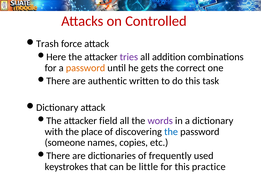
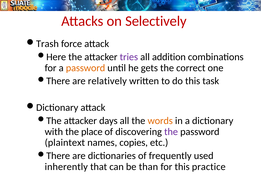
Controlled: Controlled -> Selectively
authentic: authentic -> relatively
field: field -> days
words colour: purple -> orange
the at (171, 131) colour: blue -> purple
someone: someone -> plaintext
keystrokes: keystrokes -> inherently
little: little -> than
